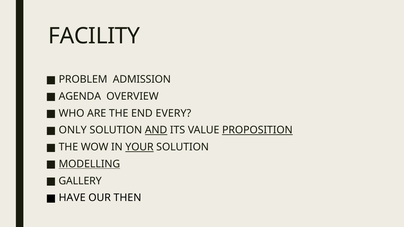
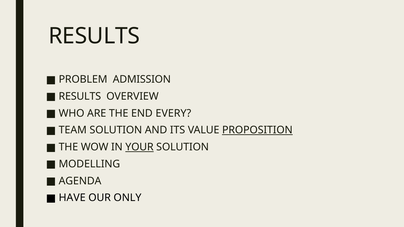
FACILITY at (94, 36): FACILITY -> RESULTS
AGENDA at (80, 96): AGENDA -> RESULTS
ONLY: ONLY -> TEAM
AND underline: present -> none
MODELLING underline: present -> none
GALLERY: GALLERY -> AGENDA
THEN: THEN -> ONLY
